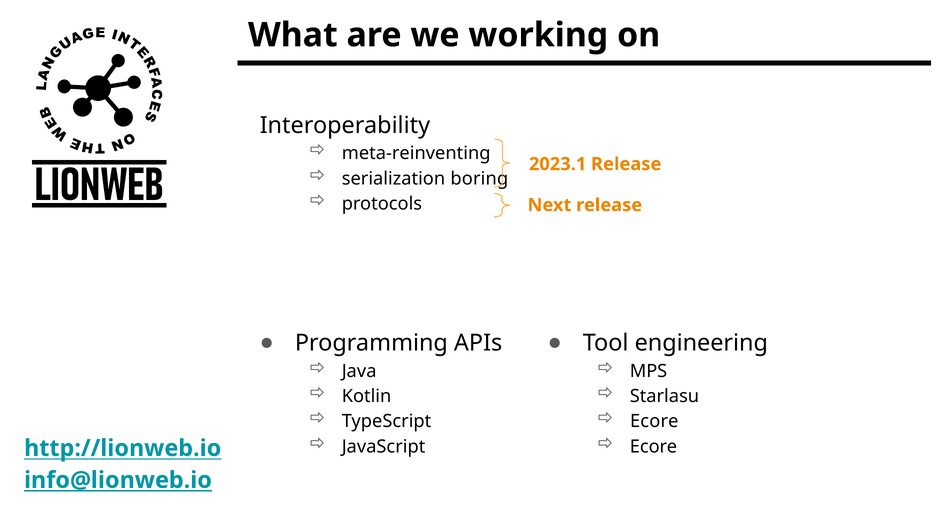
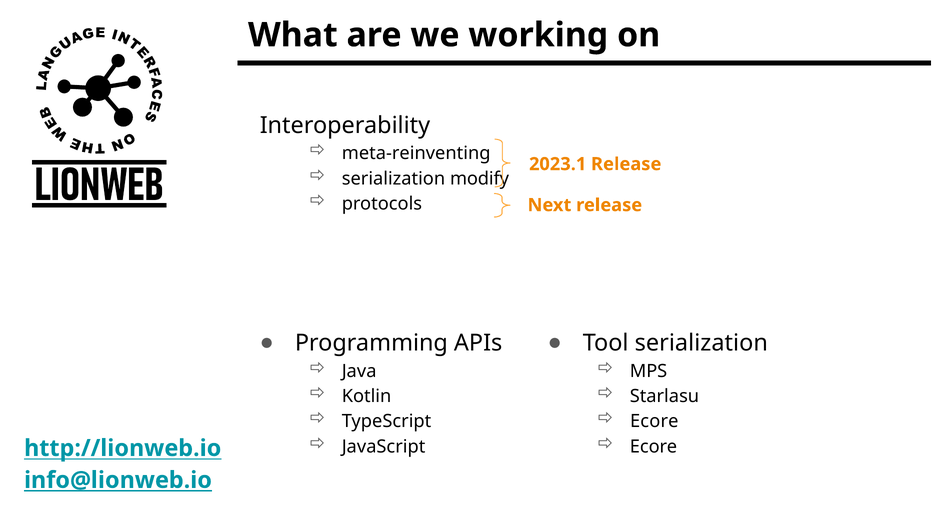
boring: boring -> modify
Tool engineering: engineering -> serialization
